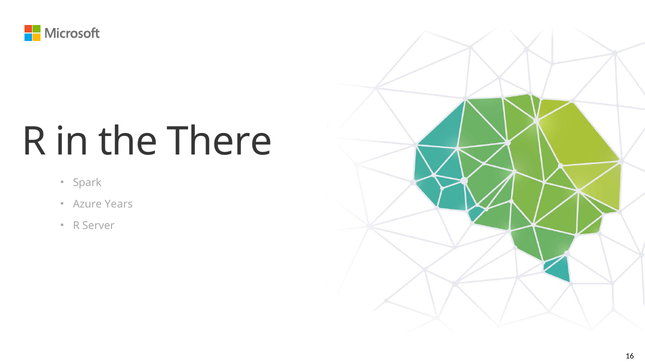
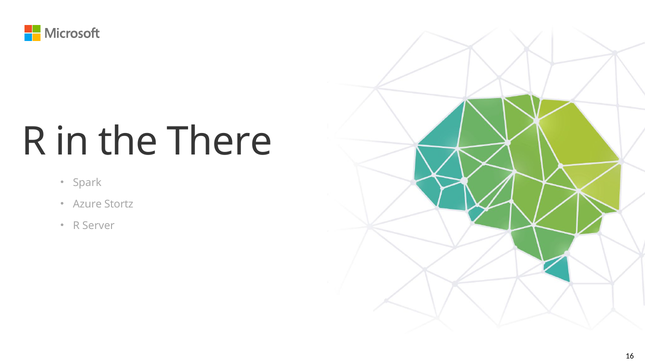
Years: Years -> Stortz
